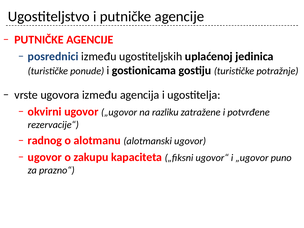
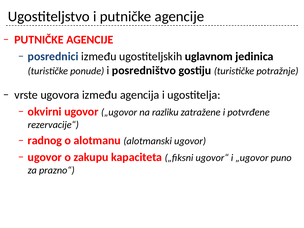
uplaćenoj: uplaćenoj -> uglavnom
gostionicama: gostionicama -> posredništvo
